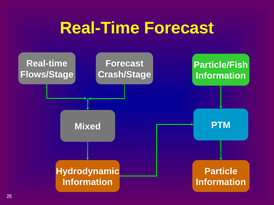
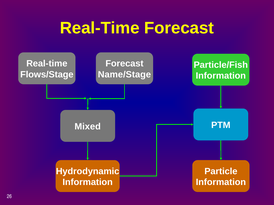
Crash/Stage: Crash/Stage -> Name/Stage
